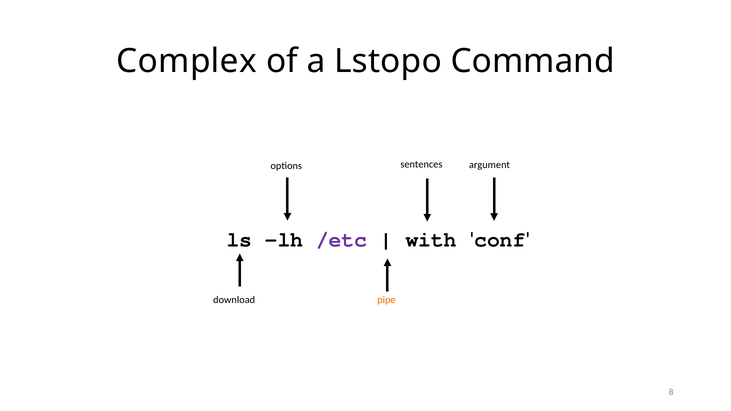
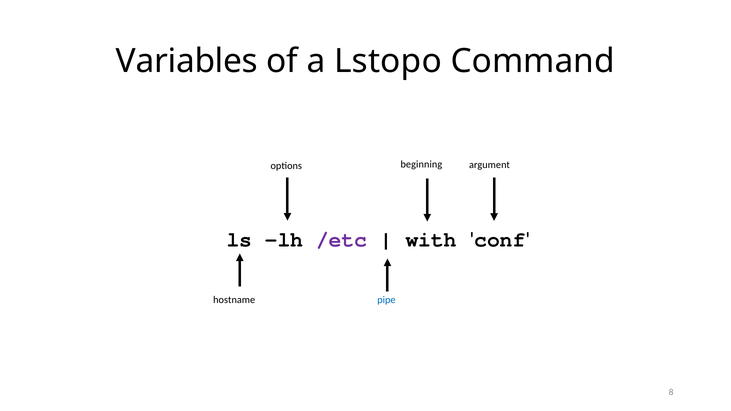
Complex: Complex -> Variables
sentences: sentences -> beginning
download: download -> hostname
pipe colour: orange -> blue
